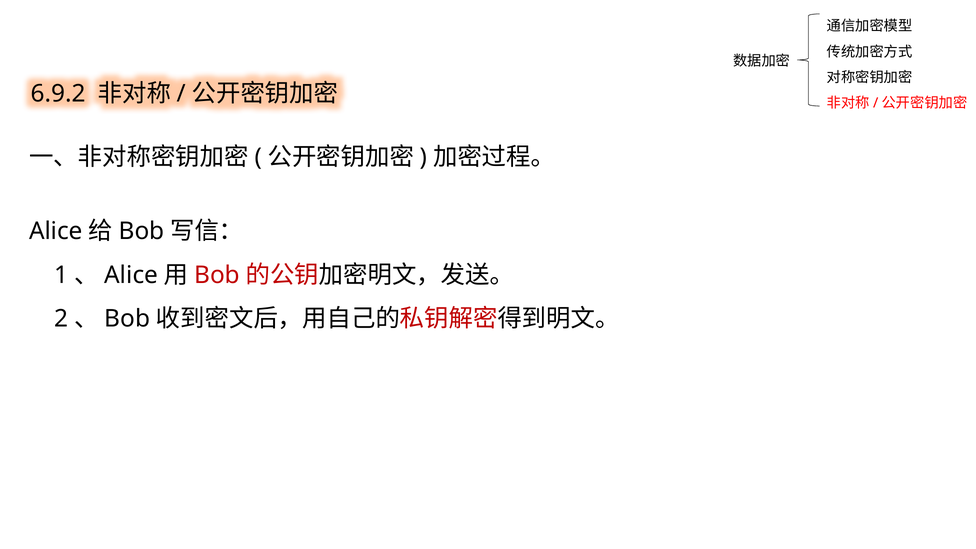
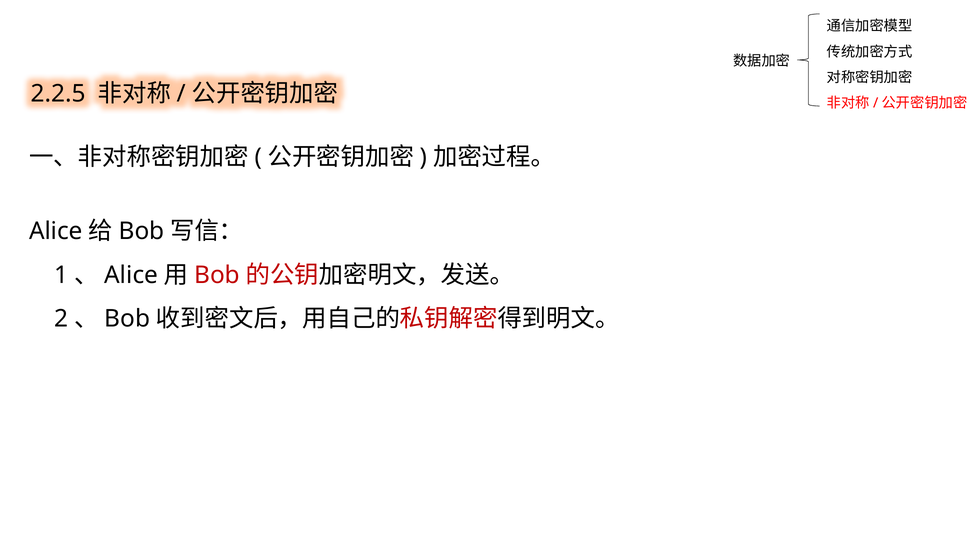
6.9.2: 6.9.2 -> 2.2.5
